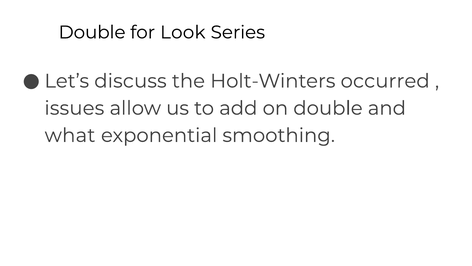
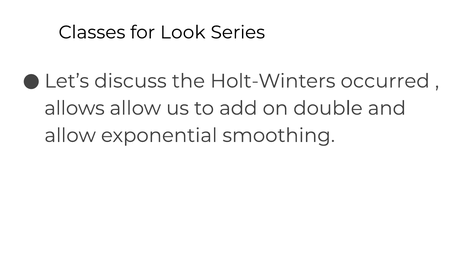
Double at (92, 32): Double -> Classes
issues: issues -> allows
what at (70, 135): what -> allow
